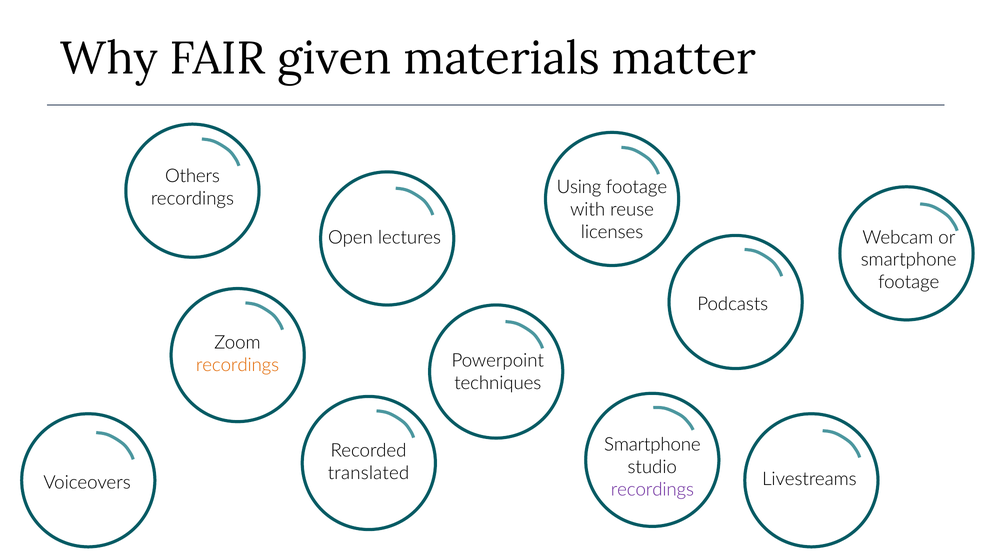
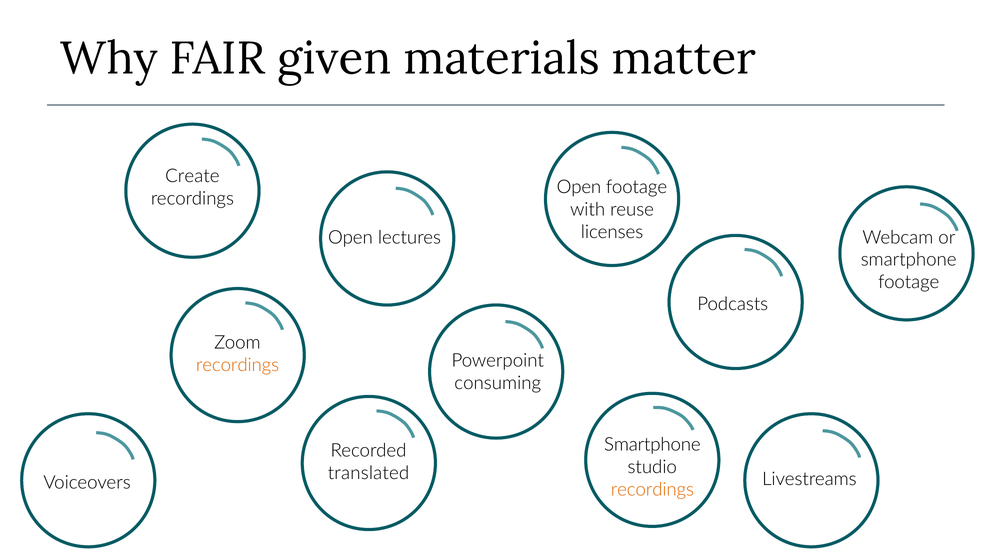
Others: Others -> Create
Using at (579, 187): Using -> Open
techniques: techniques -> consuming
recordings at (652, 490) colour: purple -> orange
